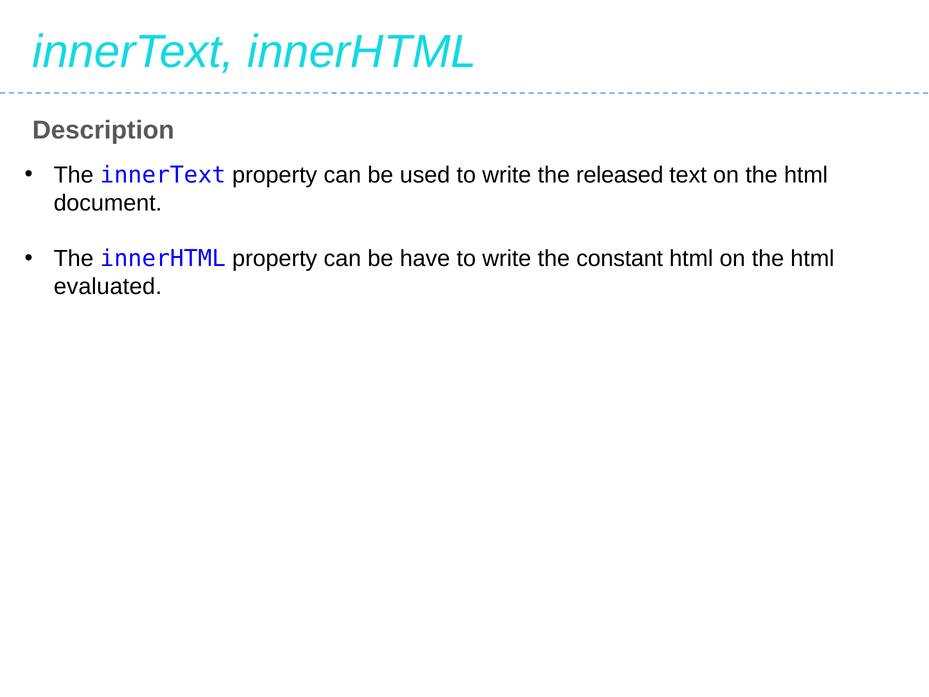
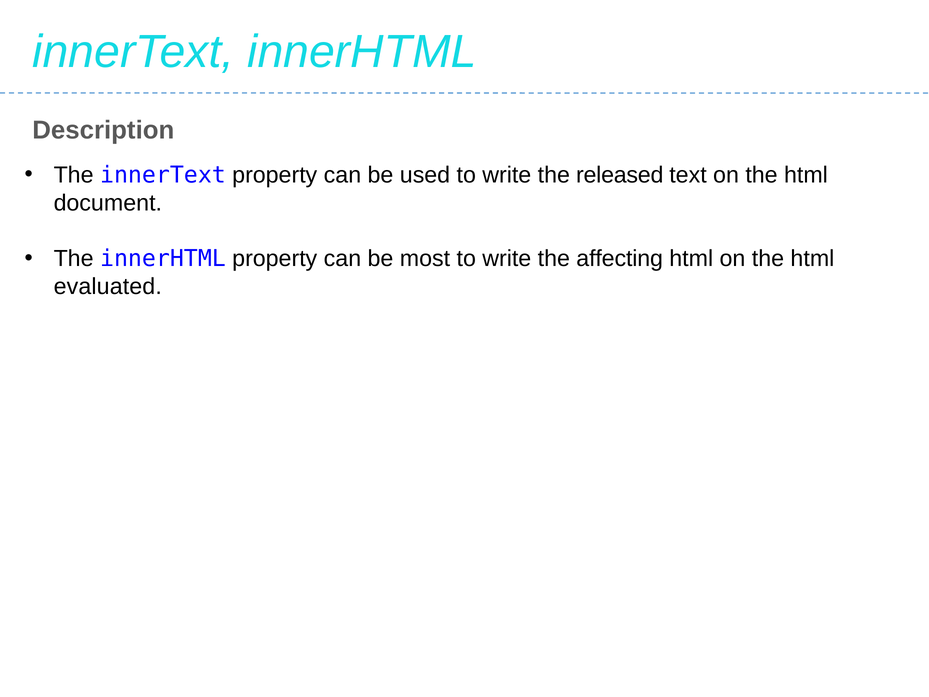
have: have -> most
constant: constant -> affecting
